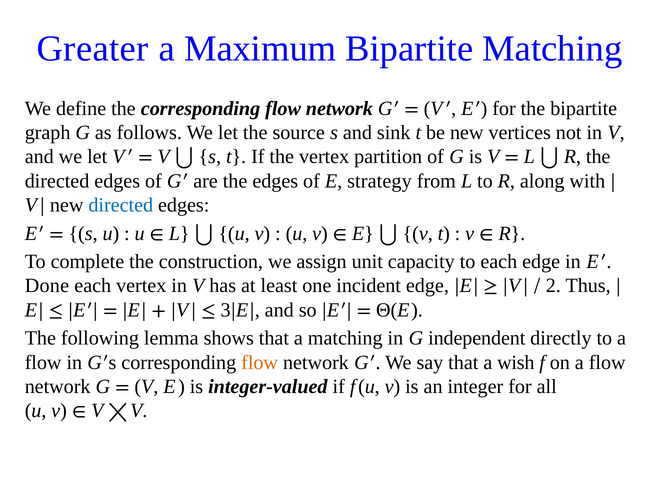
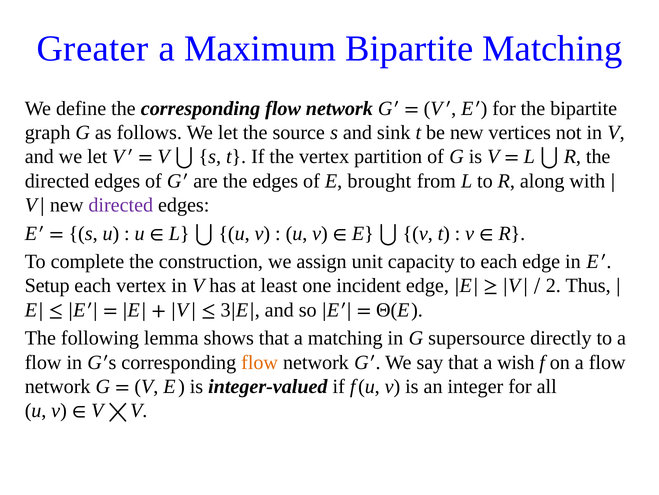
strategy: strategy -> brought
directed at (121, 205) colour: blue -> purple
Done: Done -> Setup
independent: independent -> supersource
